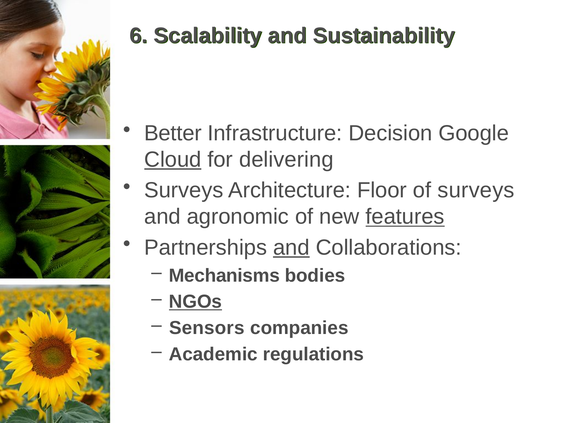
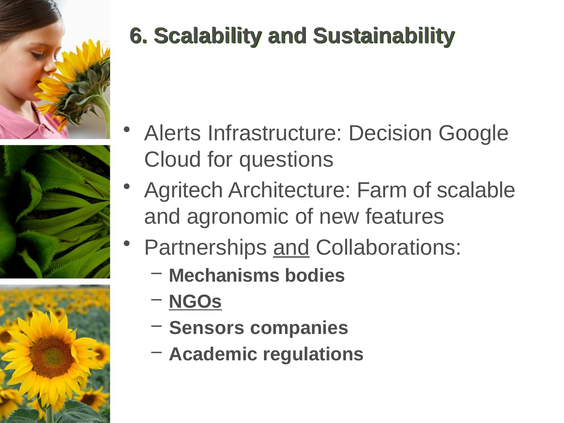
Better: Better -> Alerts
Cloud underline: present -> none
delivering: delivering -> questions
Surveys at (184, 190): Surveys -> Agritech
Floor: Floor -> Farm
of surveys: surveys -> scalable
features underline: present -> none
